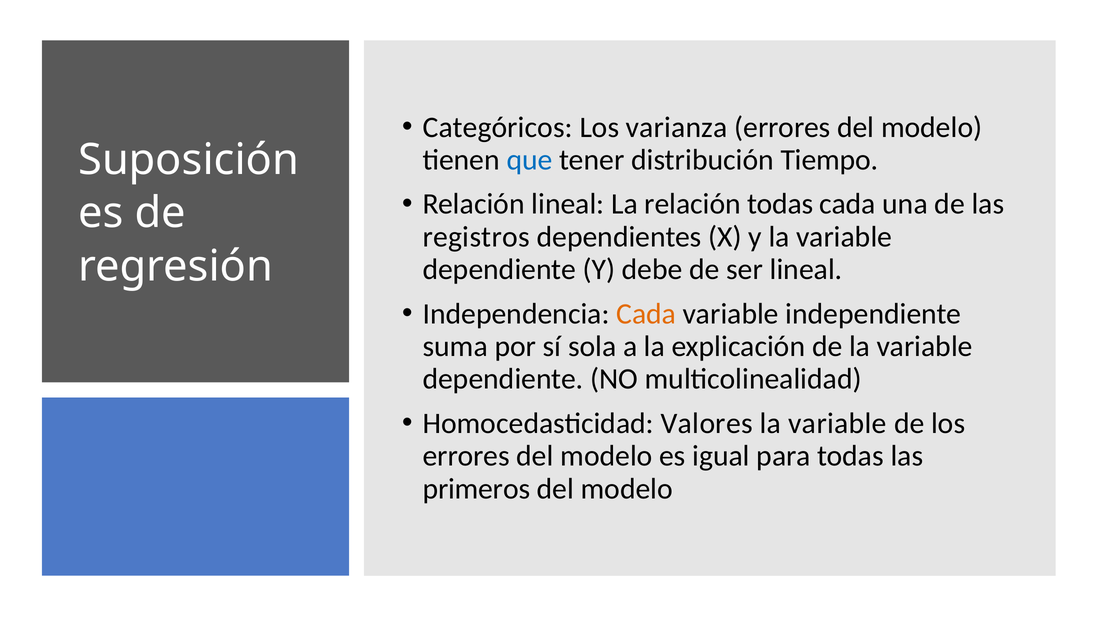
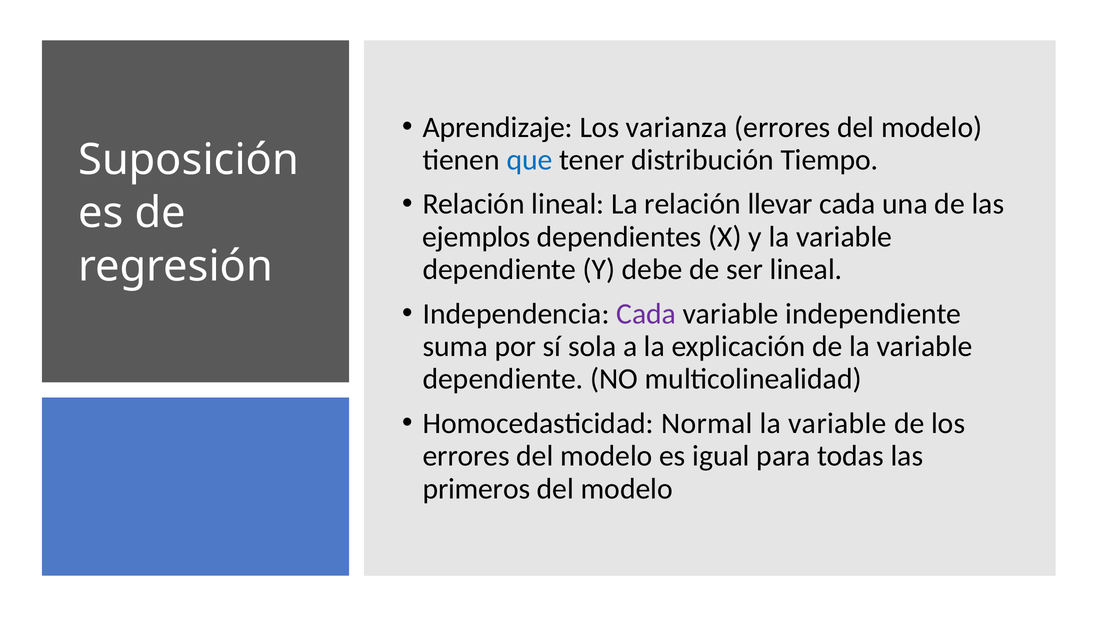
Categóricos: Categóricos -> Aprendizaje
relación todas: todas -> llevar
registros: registros -> ejemplos
Cada at (646, 314) colour: orange -> purple
Valores: Valores -> Normal
